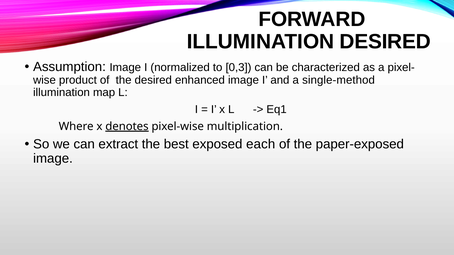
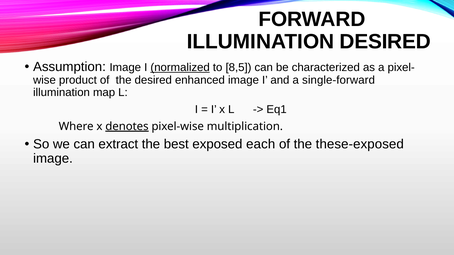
normalized underline: none -> present
0,3: 0,3 -> 8,5
single-method: single-method -> single-forward
paper-exposed: paper-exposed -> these-exposed
